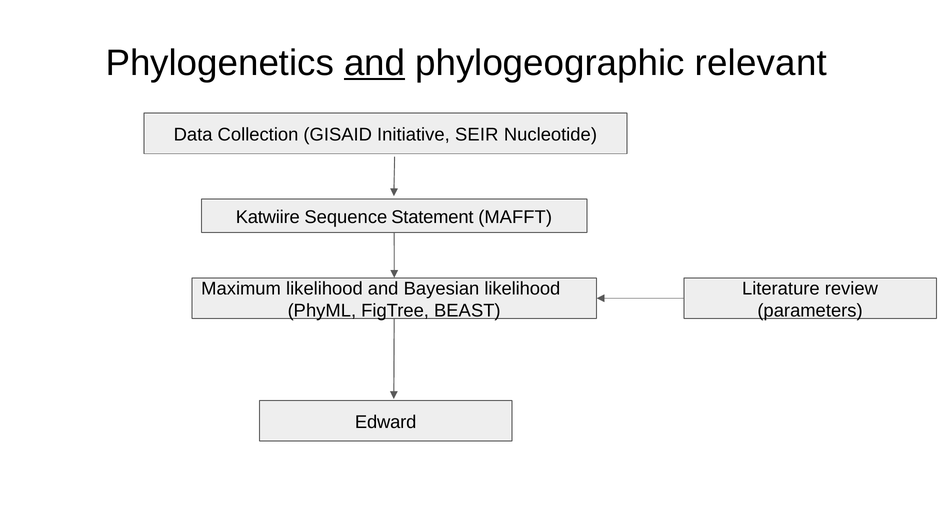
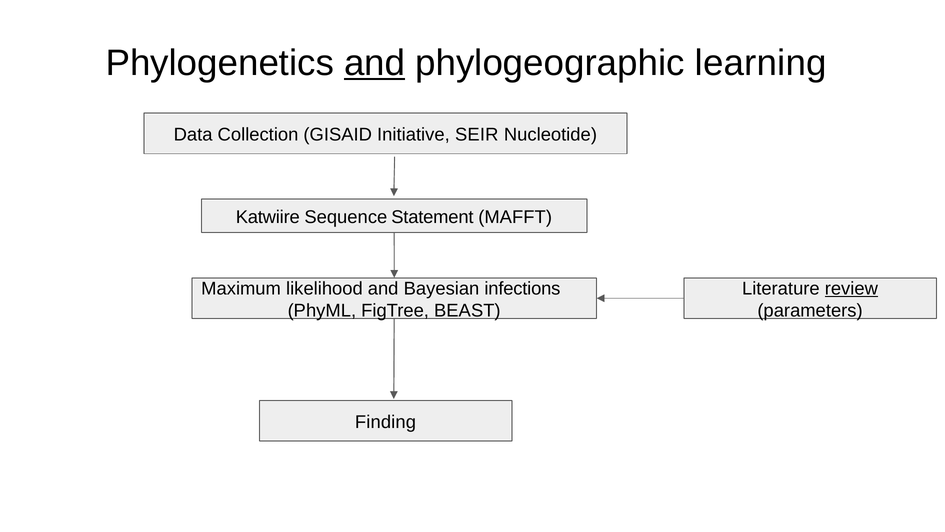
relevant: relevant -> learning
Bayesian likelihood: likelihood -> infections
review underline: none -> present
Edward: Edward -> Finding
